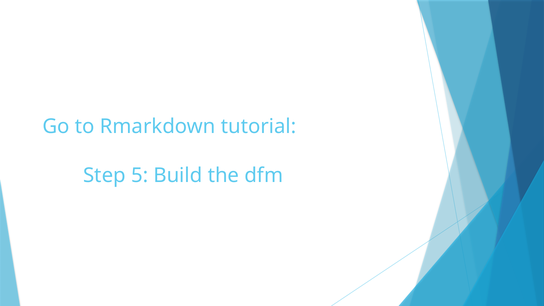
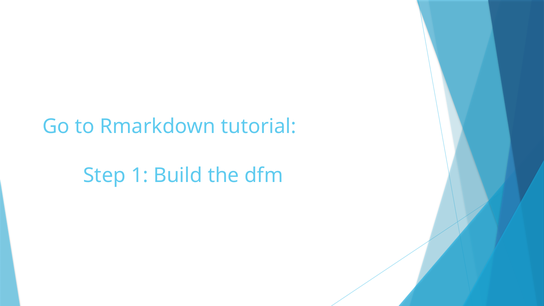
5: 5 -> 1
